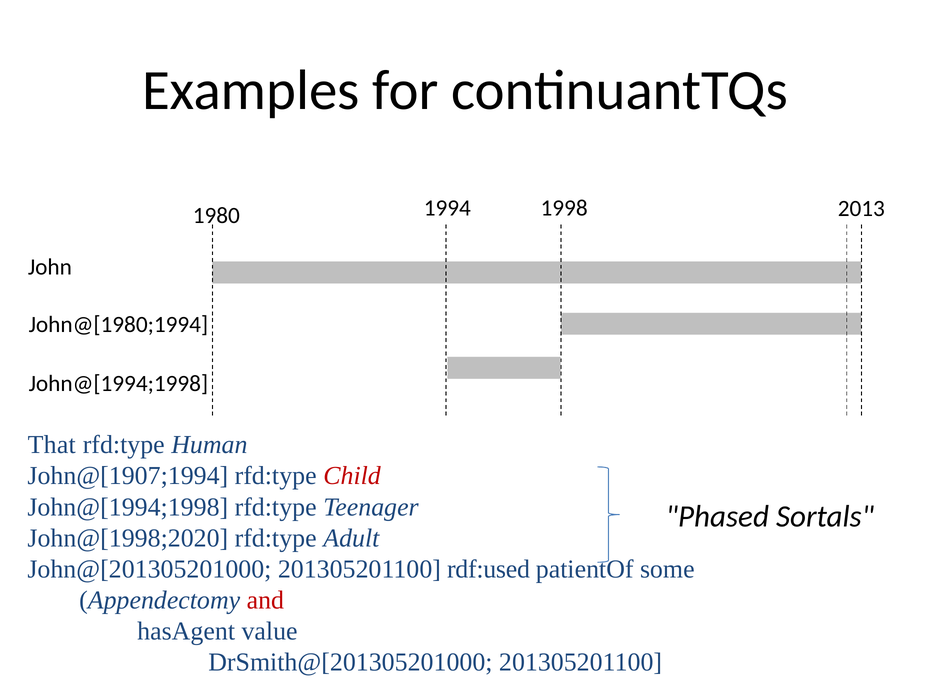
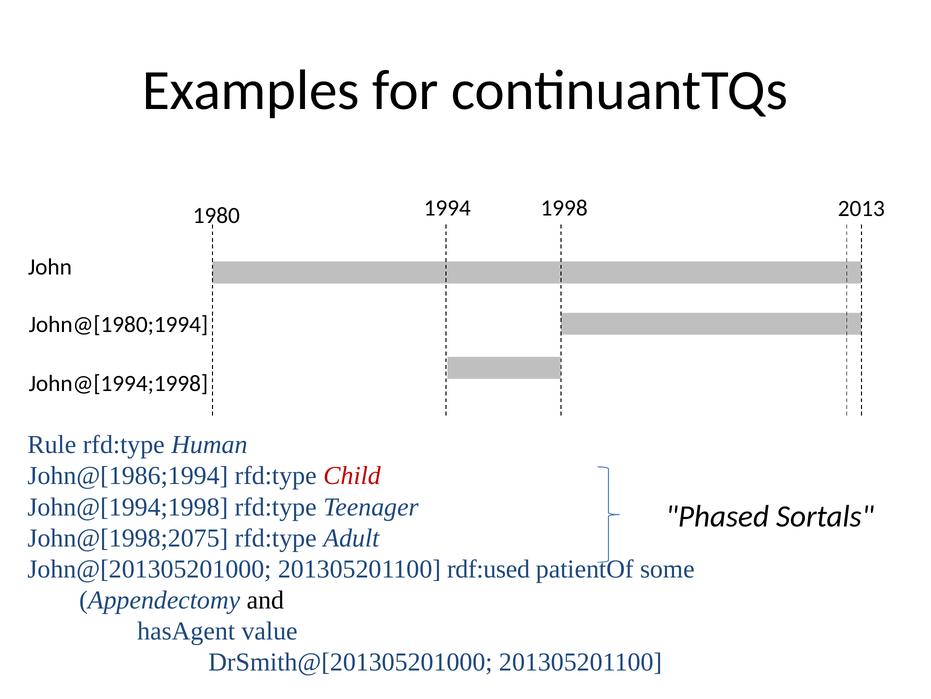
That: That -> Rule
John@[1907;1994: John@[1907;1994 -> John@[1986;1994
John@[1998;2020: John@[1998;2020 -> John@[1998;2075
and colour: red -> black
